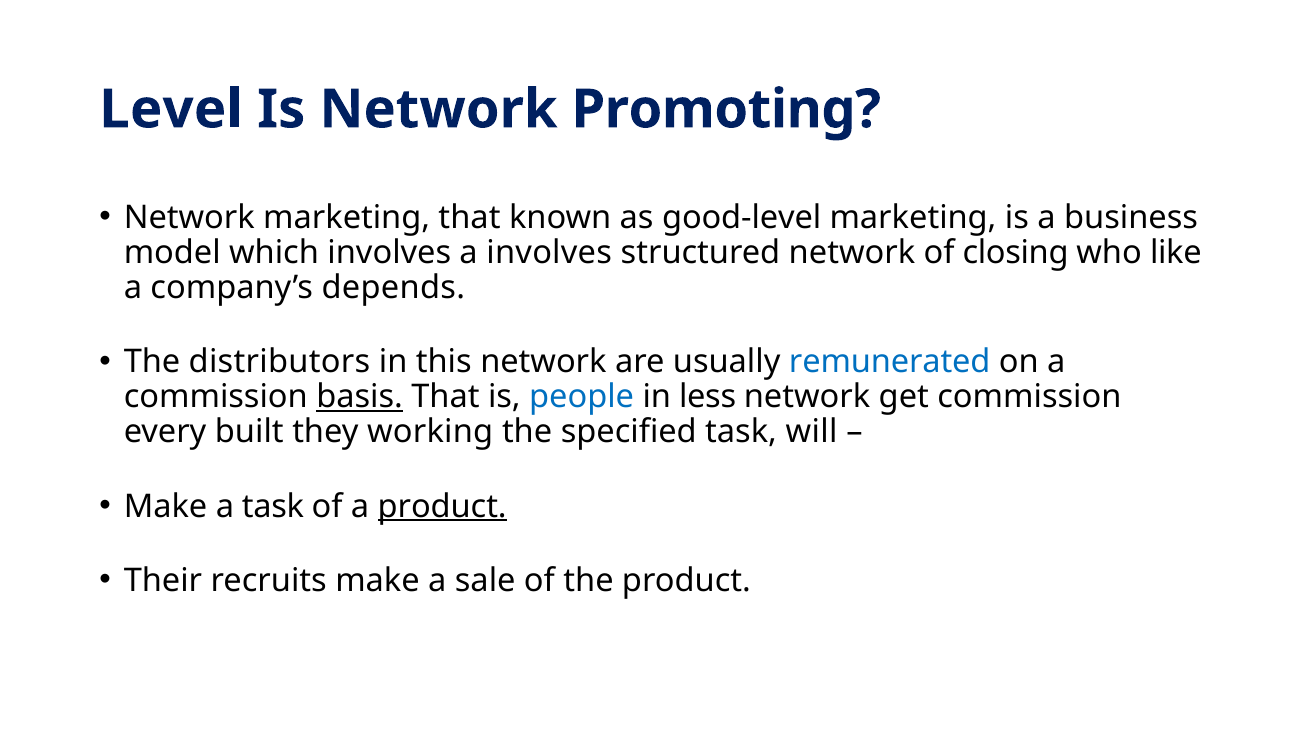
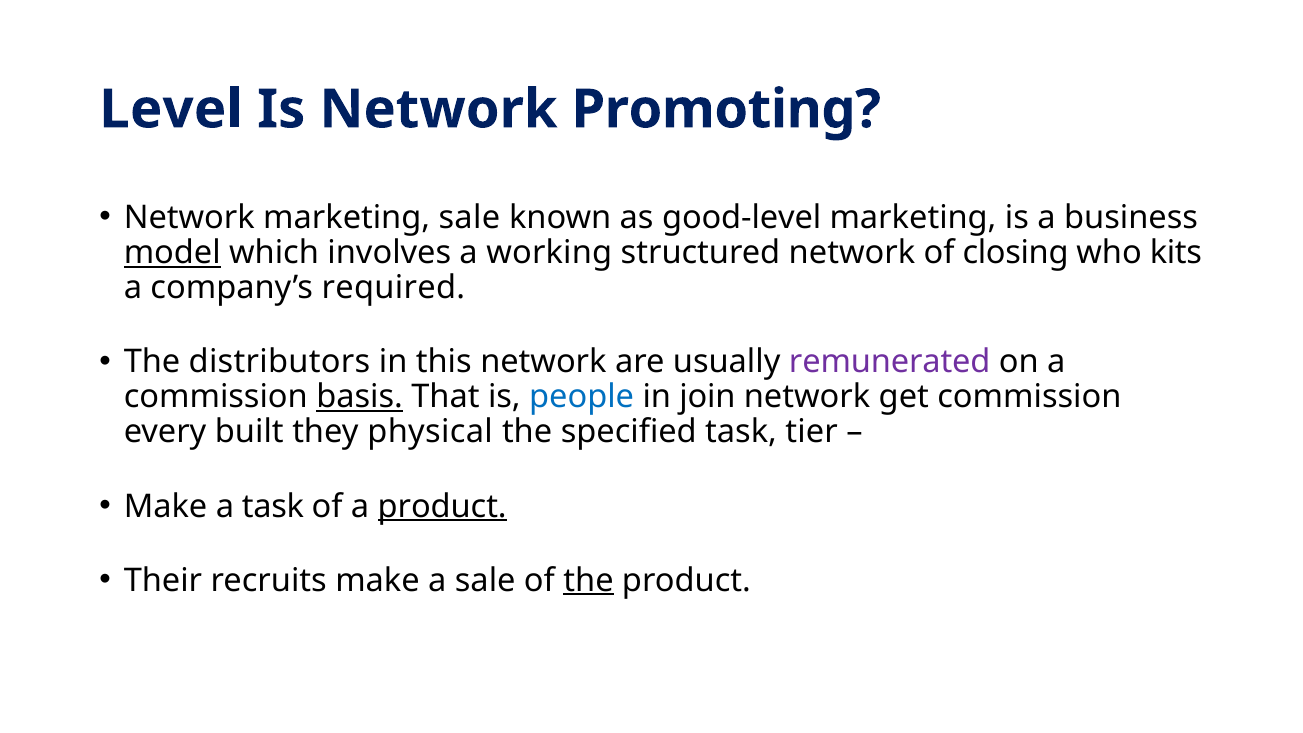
marketing that: that -> sale
model underline: none -> present
a involves: involves -> working
like: like -> kits
depends: depends -> required
remunerated colour: blue -> purple
less: less -> join
working: working -> physical
will: will -> tier
the at (589, 580) underline: none -> present
